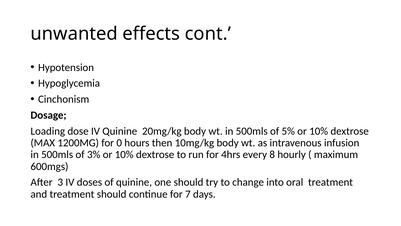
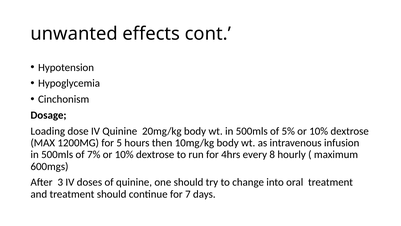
0: 0 -> 5
3%: 3% -> 7%
